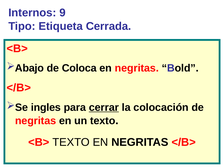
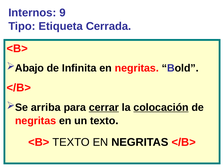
Coloca: Coloca -> Infinita
ingles: ingles -> arriba
colocación underline: none -> present
